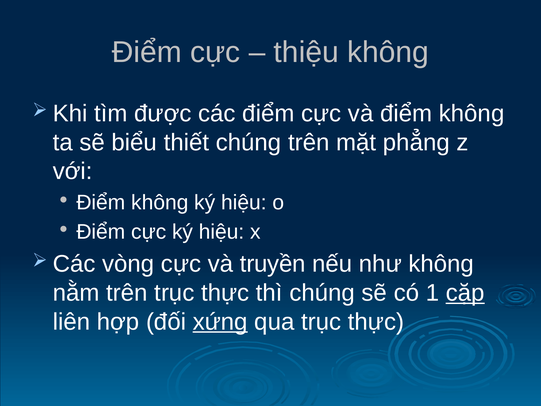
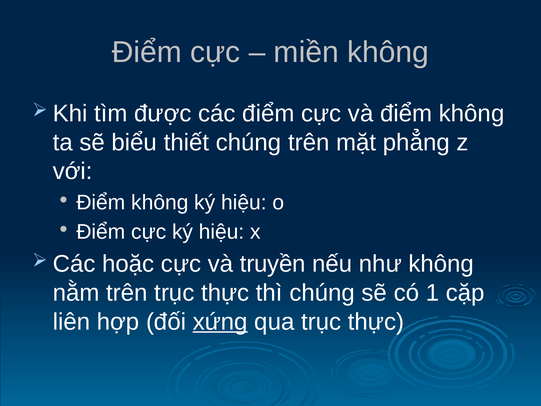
thiệu: thiệu -> miền
vòng: vòng -> hoặc
cặp underline: present -> none
